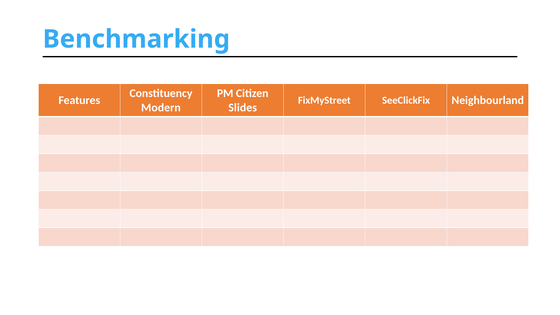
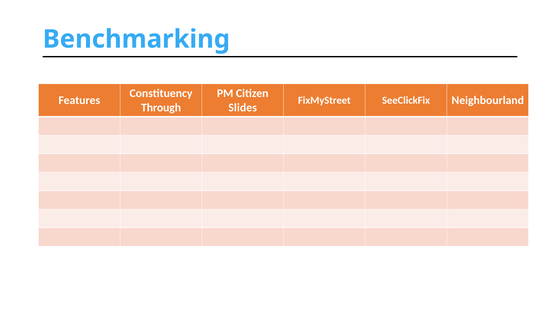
Modern: Modern -> Through
